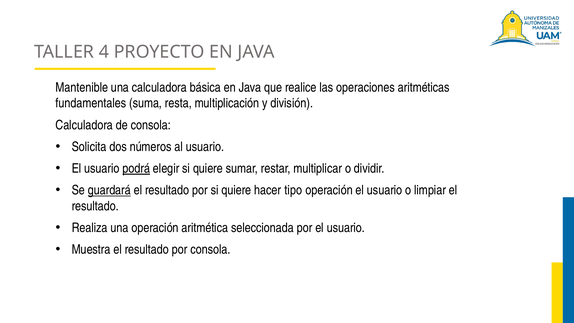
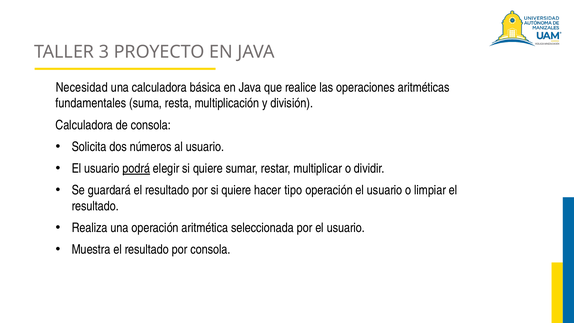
4: 4 -> 3
Mantenible: Mantenible -> Necesidad
guardará underline: present -> none
